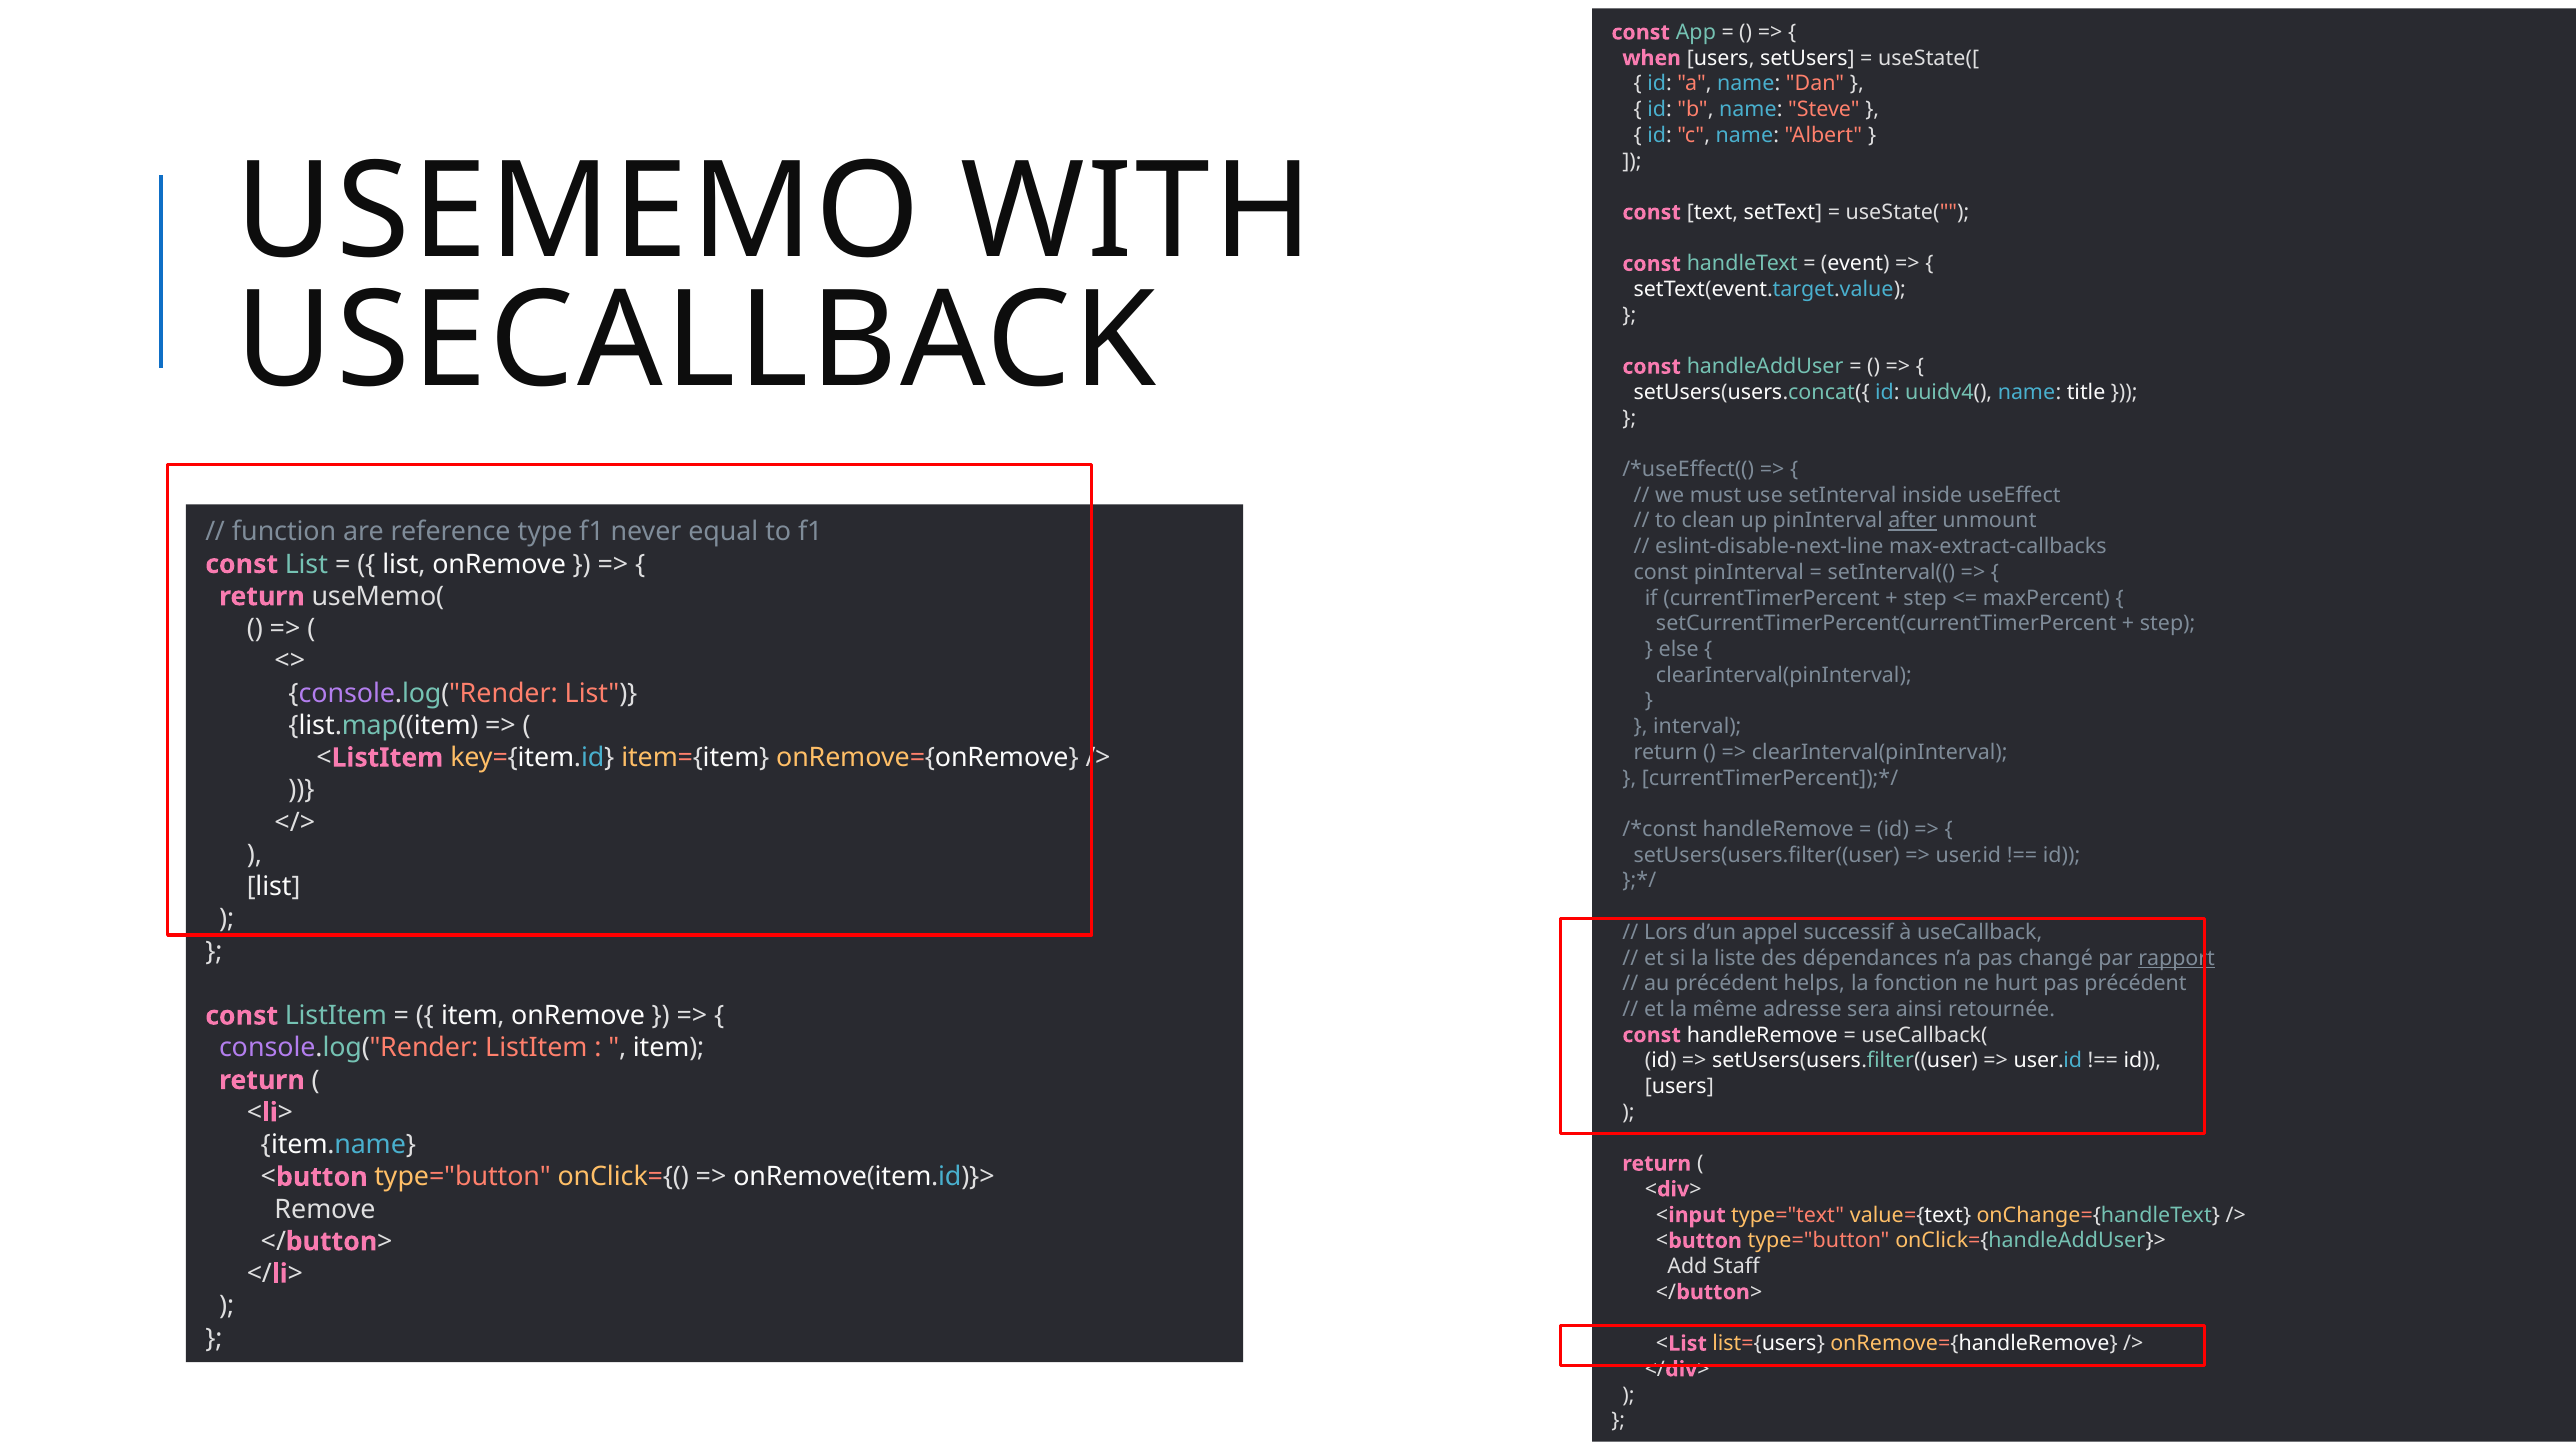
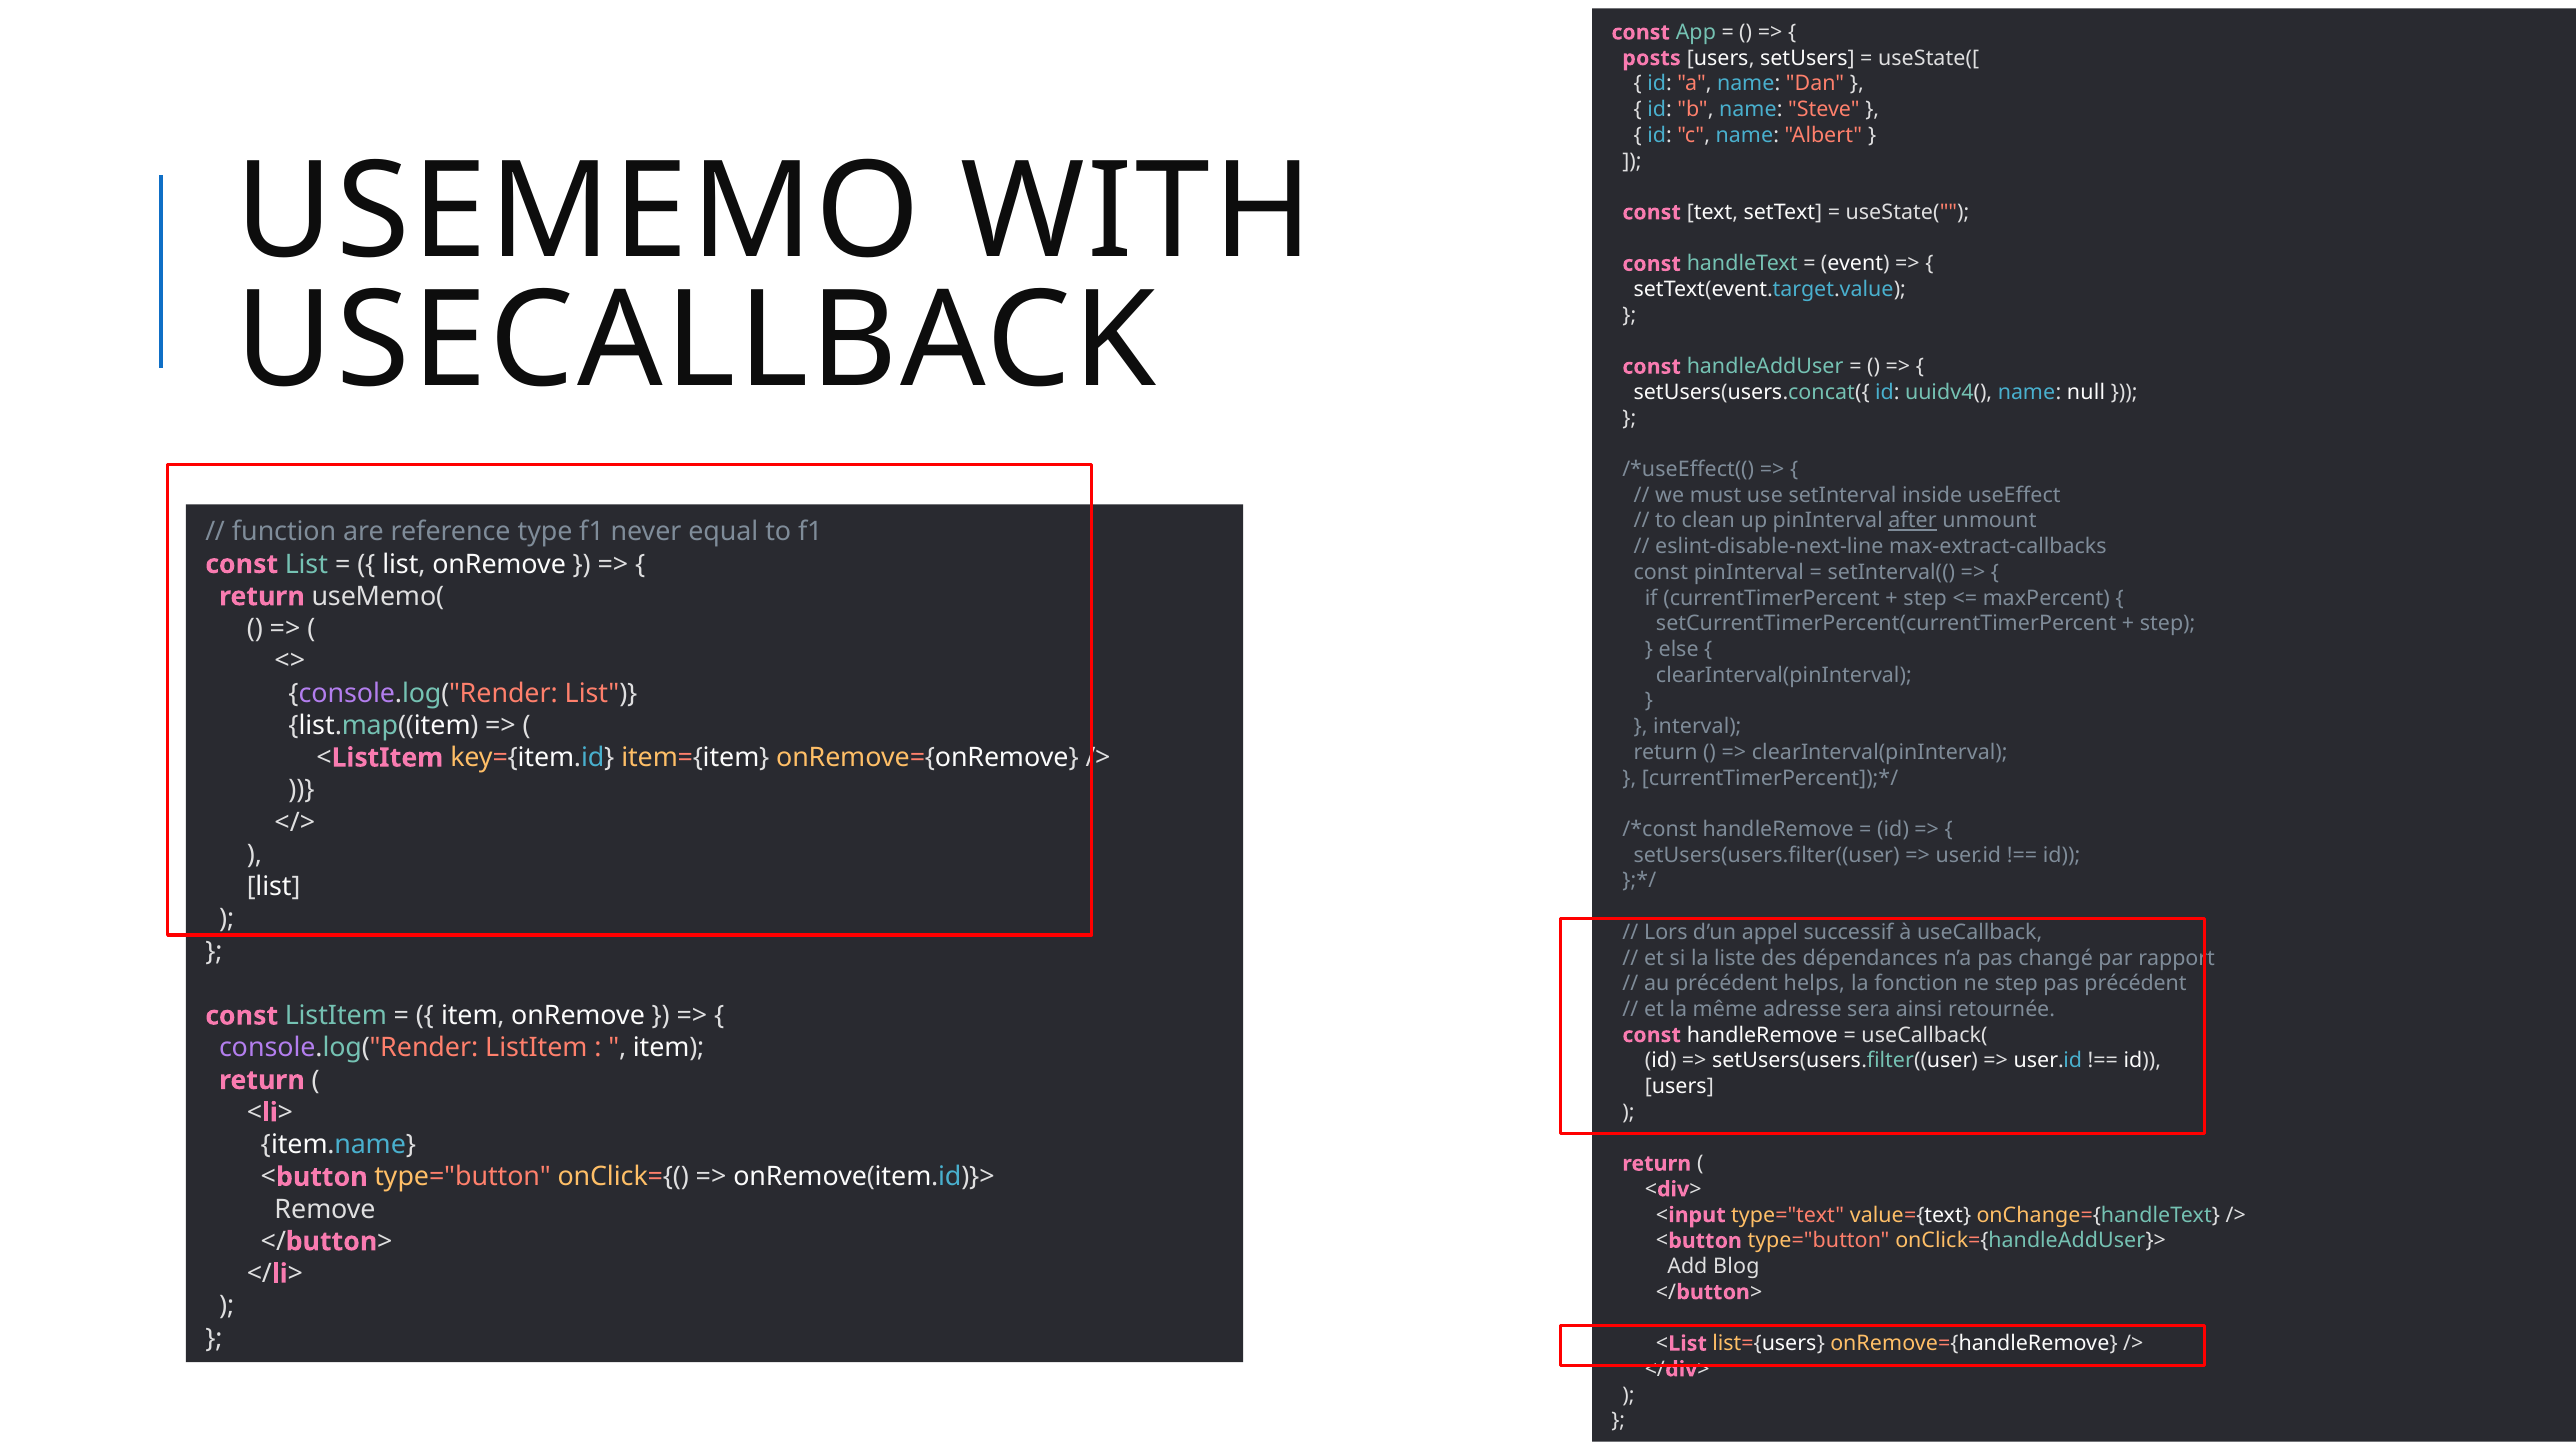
when: when -> posts
title: title -> null
rapport underline: present -> none
ne hurt: hurt -> step
Staff: Staff -> Blog
